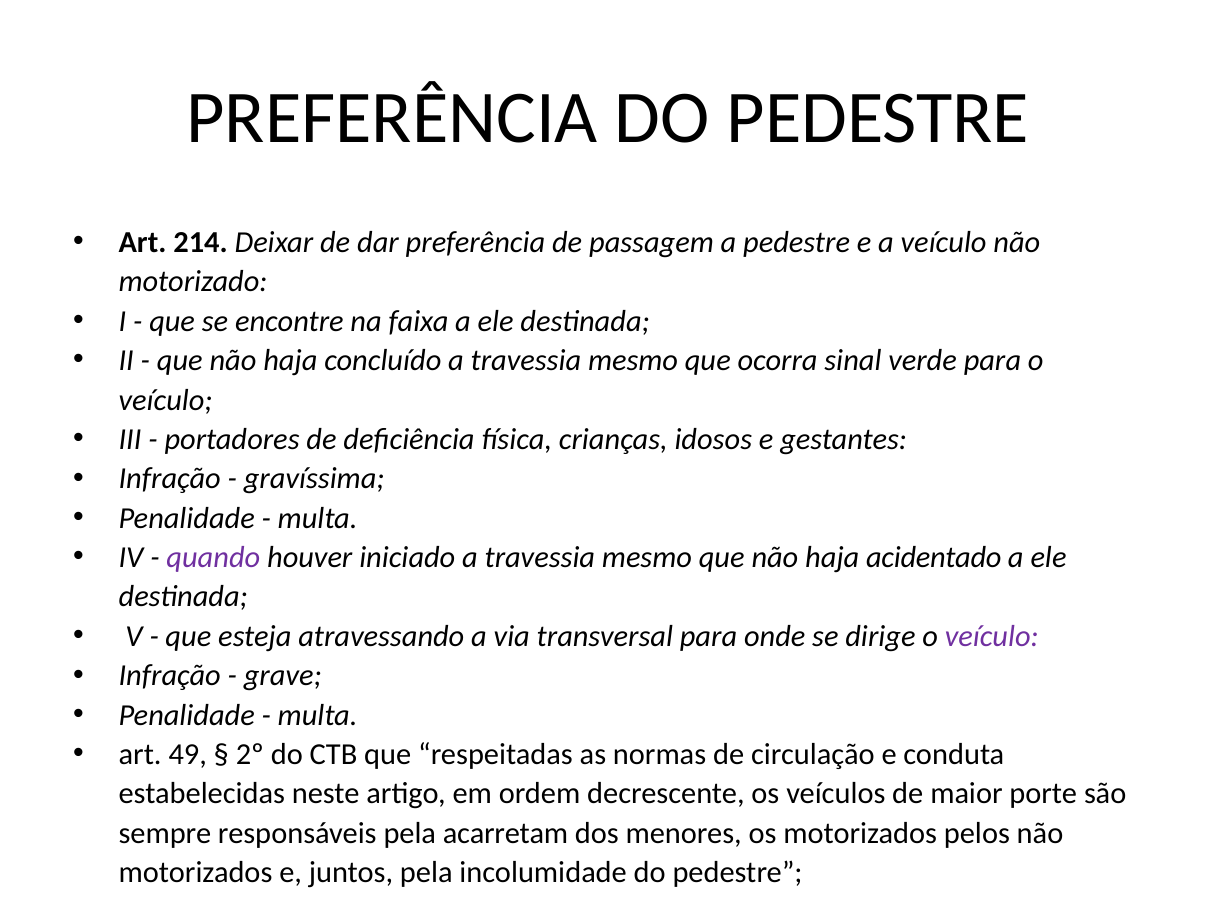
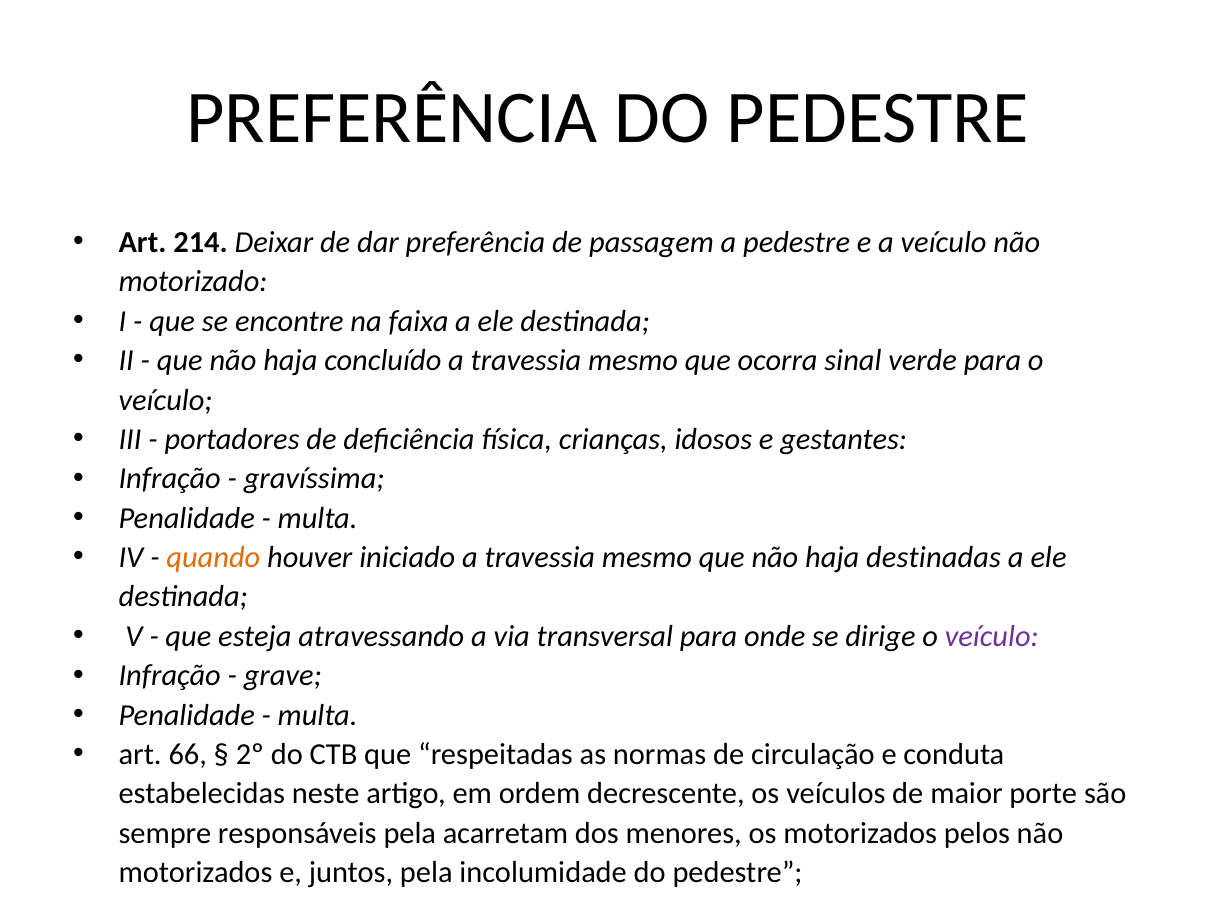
quando colour: purple -> orange
acidentado: acidentado -> destinadas
49: 49 -> 66
